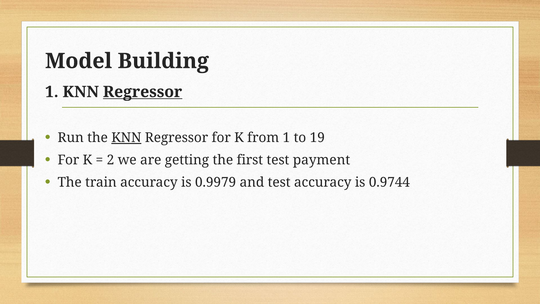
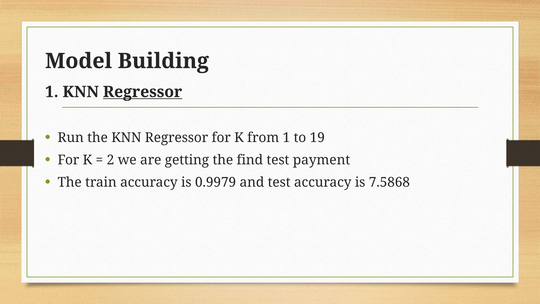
KNN at (126, 138) underline: present -> none
first: first -> find
0.9744: 0.9744 -> 7.5868
